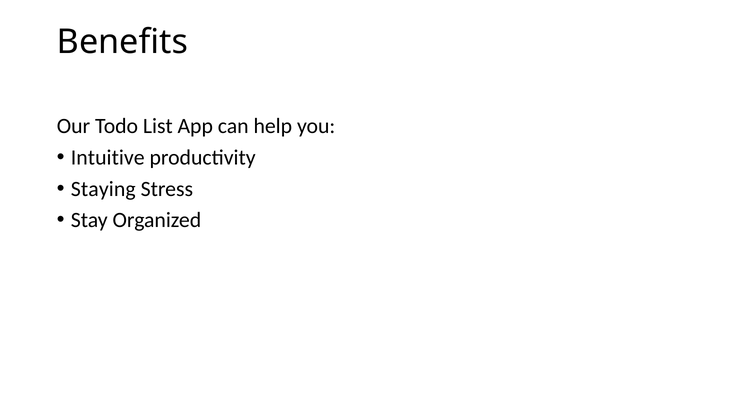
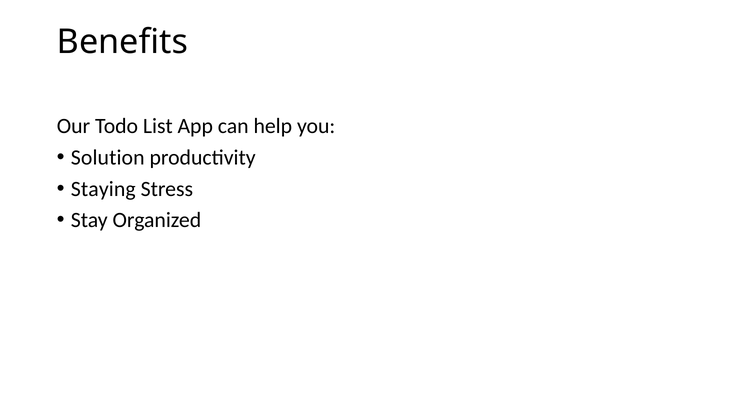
Intuitive: Intuitive -> Solution
